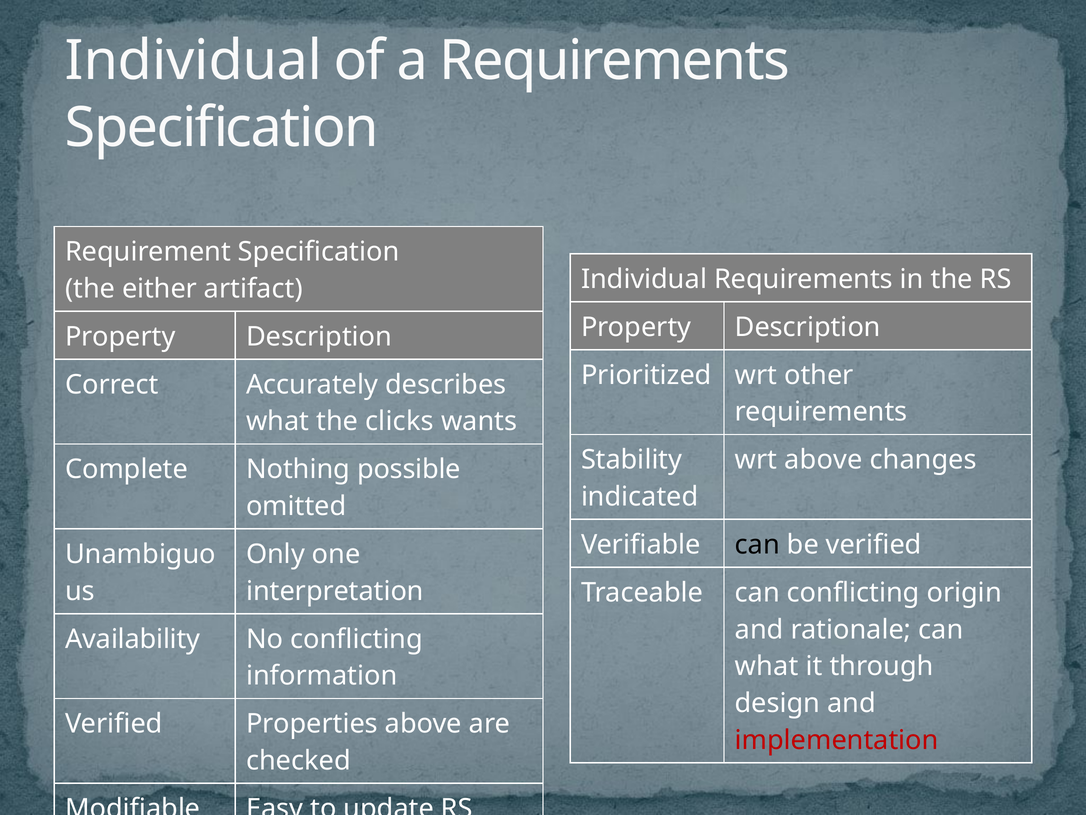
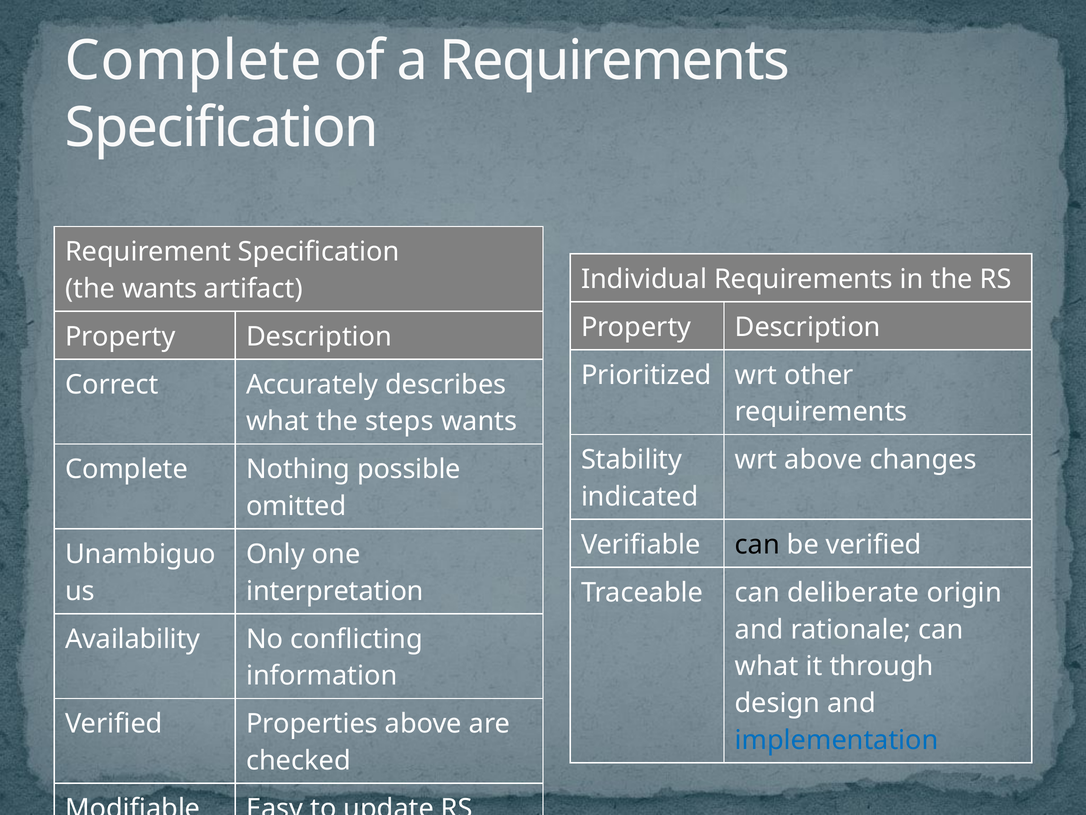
Individual at (194, 61): Individual -> Complete
the either: either -> wants
clicks: clicks -> steps
can conflicting: conflicting -> deliberate
implementation colour: red -> blue
